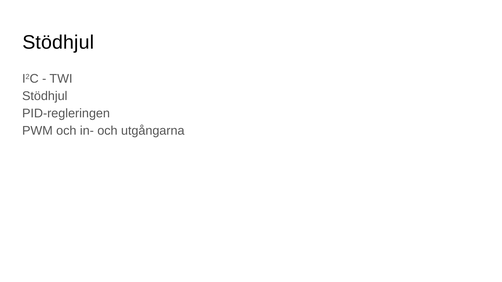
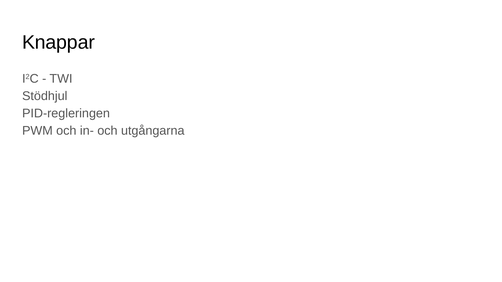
Stödhjul at (58, 43): Stödhjul -> Knappar
